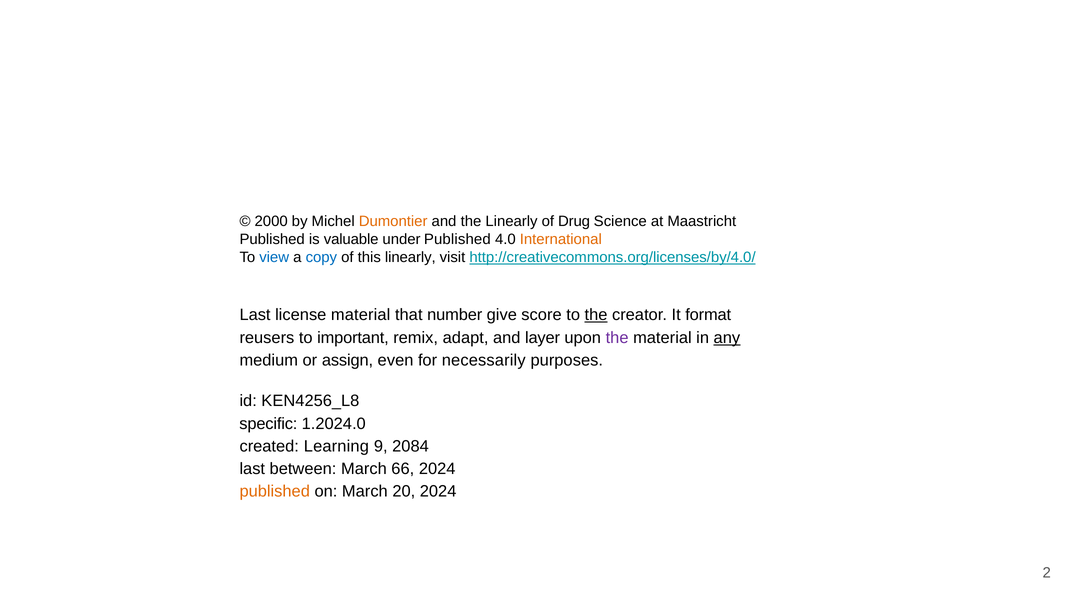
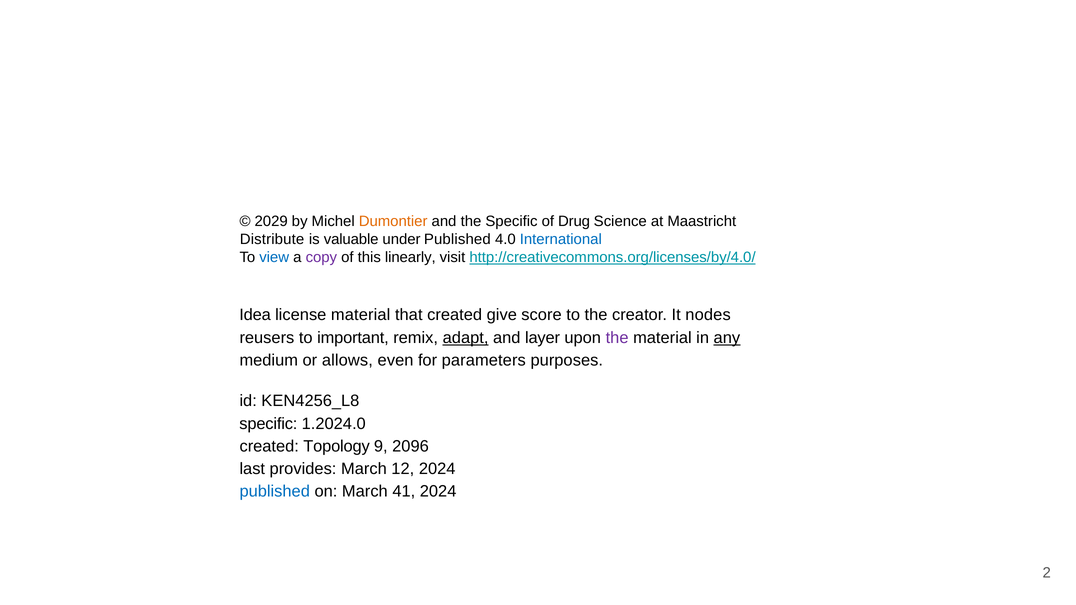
2000: 2000 -> 2029
the Linearly: Linearly -> Specific
Published at (272, 239): Published -> Distribute
International colour: orange -> blue
copy colour: blue -> purple
Last at (255, 315): Last -> Idea
that number: number -> created
the at (596, 315) underline: present -> none
format: format -> nodes
adapt underline: none -> present
assign: assign -> allows
necessarily: necessarily -> parameters
Learning: Learning -> Topology
2084: 2084 -> 2096
between: between -> provides
66: 66 -> 12
published at (275, 492) colour: orange -> blue
20: 20 -> 41
